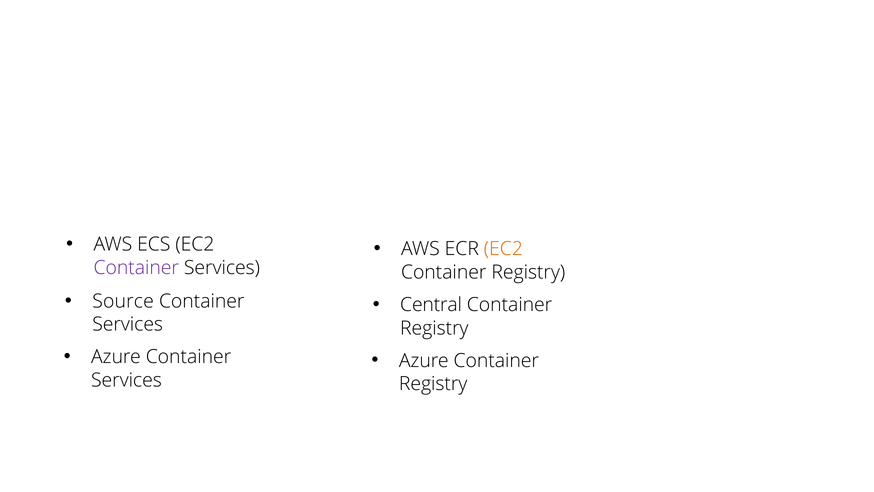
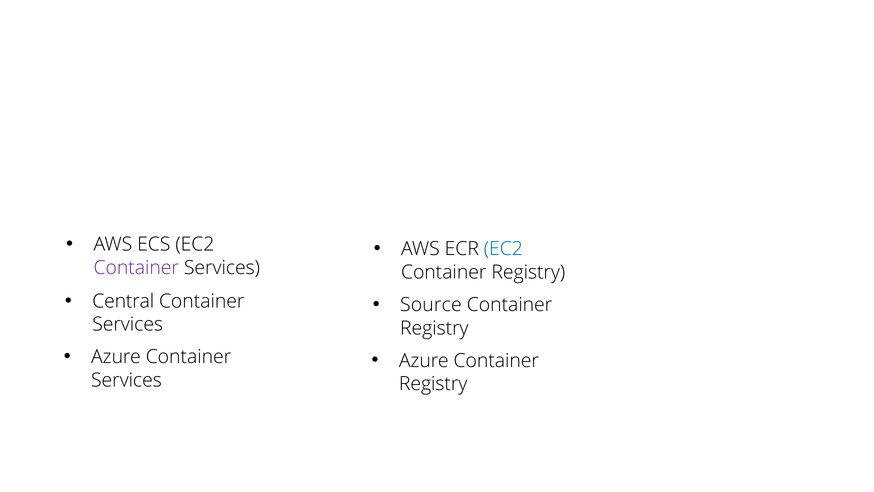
EC2 at (503, 249) colour: orange -> blue
Source: Source -> Central
Central: Central -> Source
